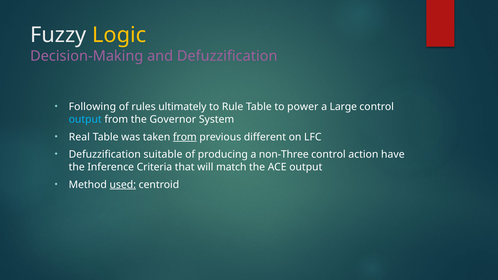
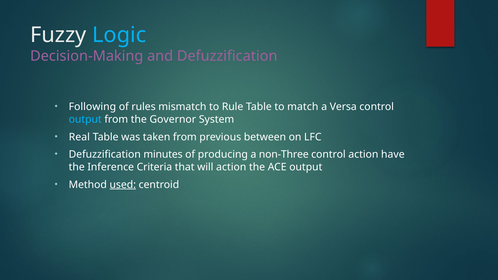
Logic colour: yellow -> light blue
ultimately: ultimately -> mismatch
power: power -> match
Large: Large -> Versa
from at (185, 137) underline: present -> none
different: different -> between
suitable: suitable -> minutes
will match: match -> action
